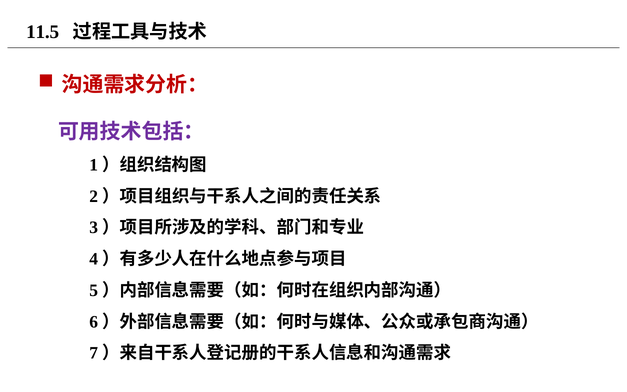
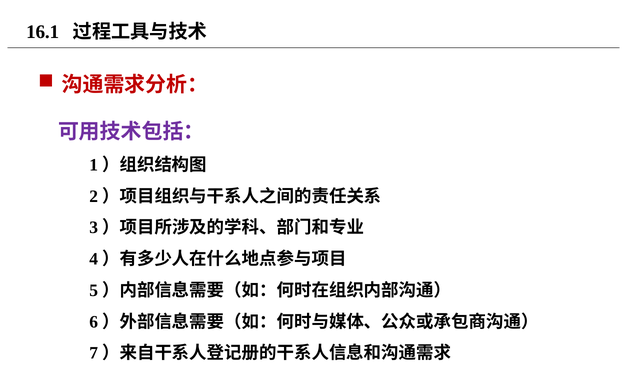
11.5: 11.5 -> 16.1
